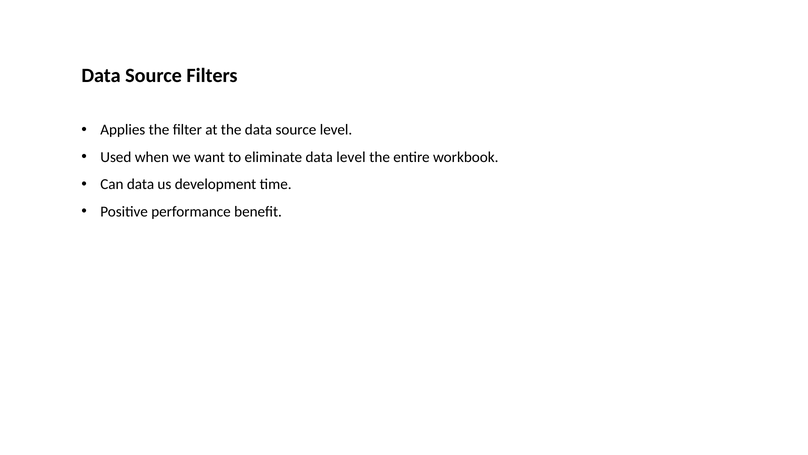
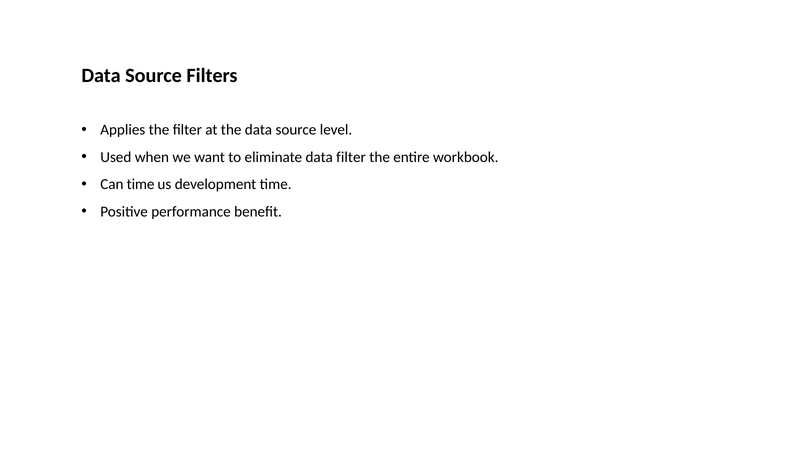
data level: level -> filter
Can data: data -> time
